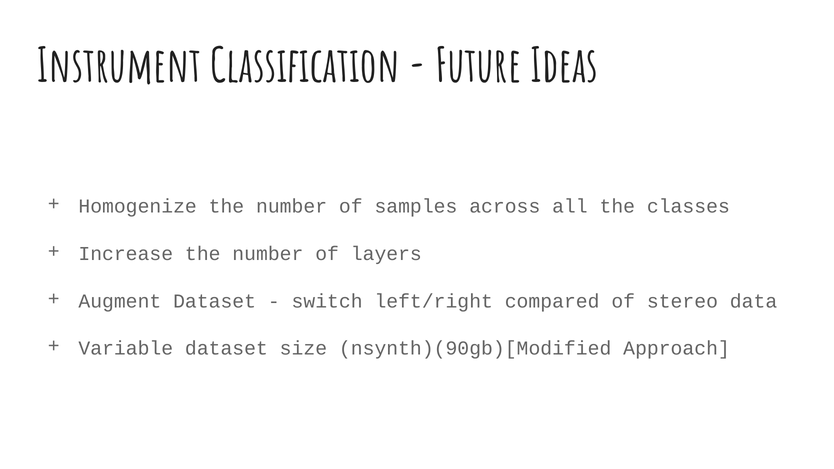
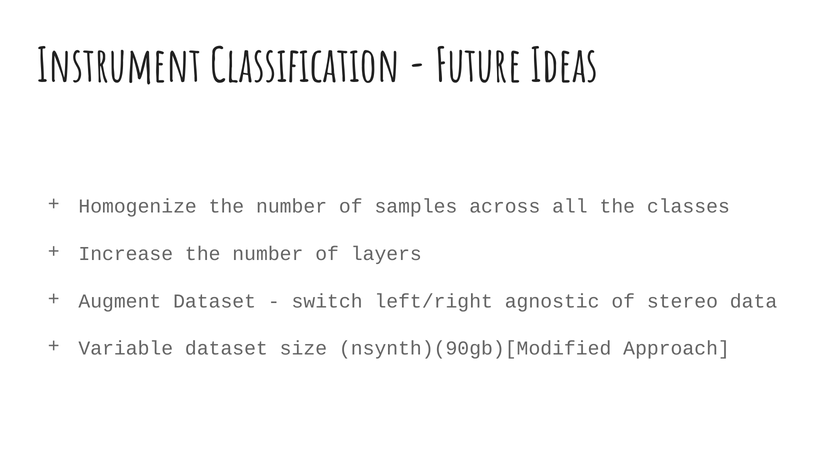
compared: compared -> agnostic
